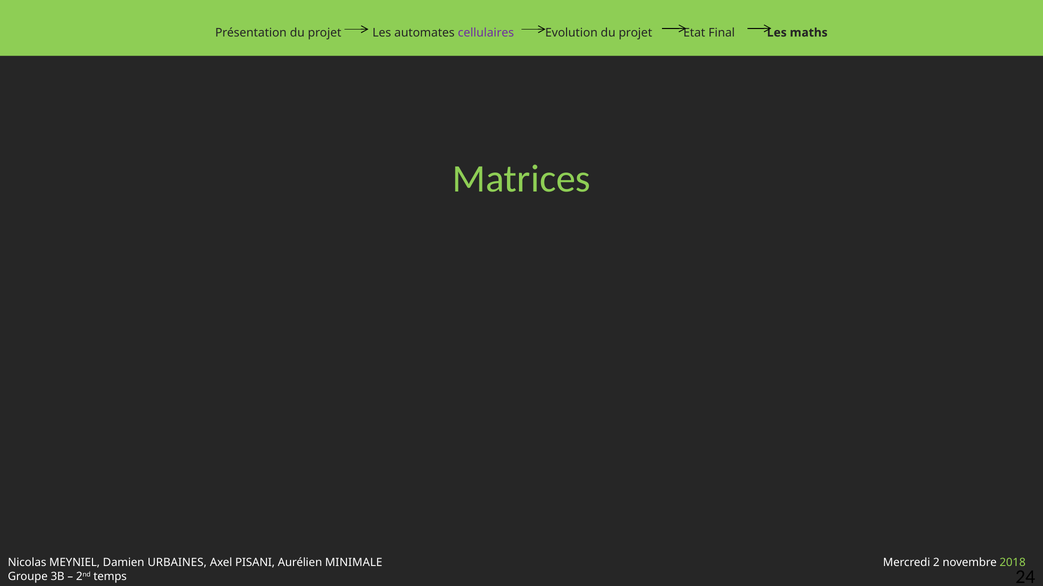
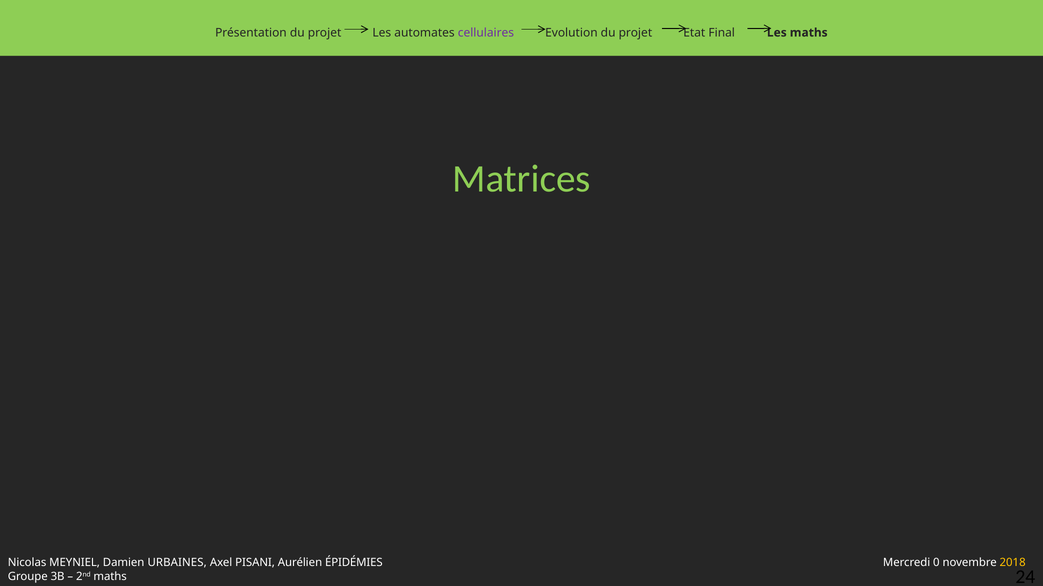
MINIMALE: MINIMALE -> ÉPIDÉMIES
2: 2 -> 0
2018 colour: light green -> yellow
2nd temps: temps -> maths
